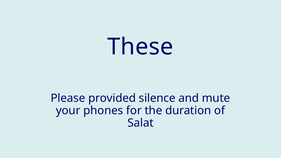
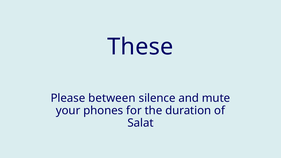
provided: provided -> between
